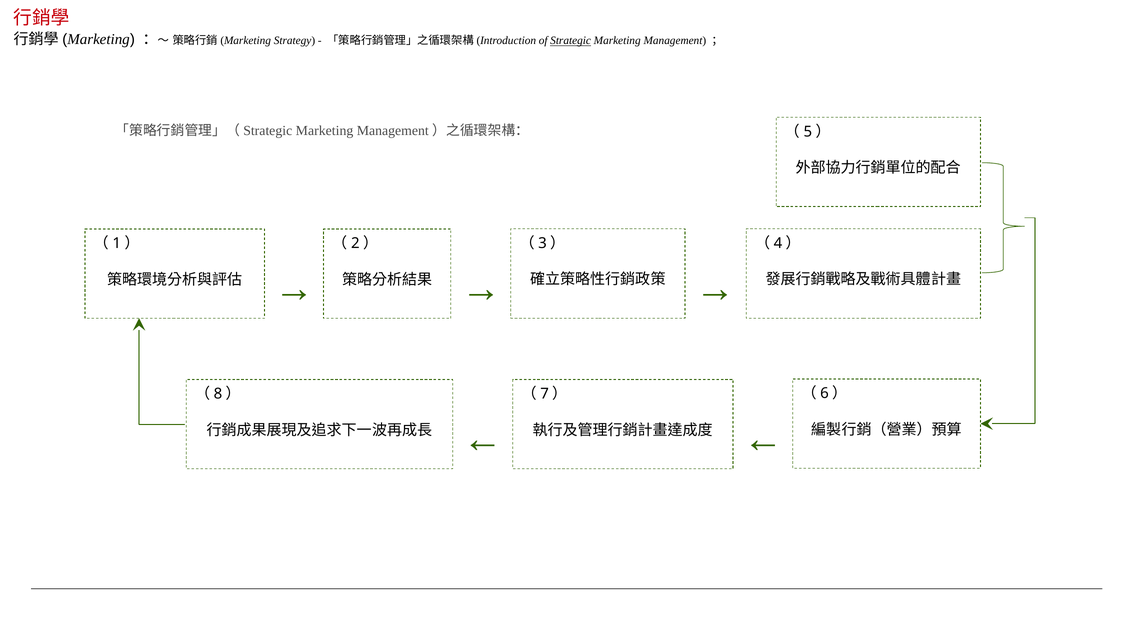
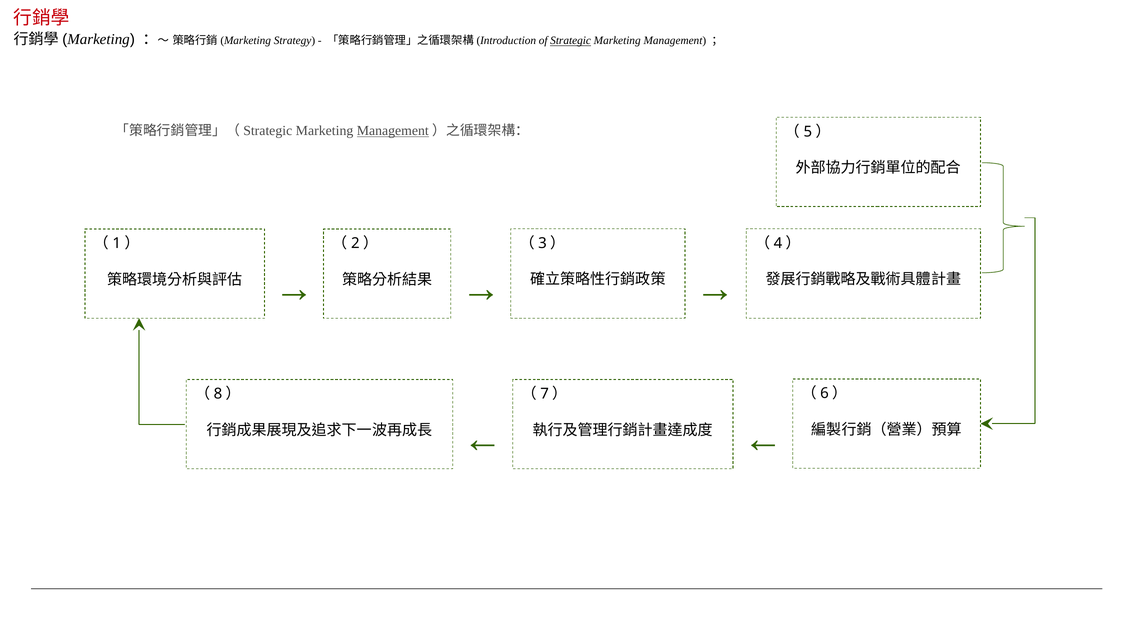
Management at (393, 131) underline: none -> present
